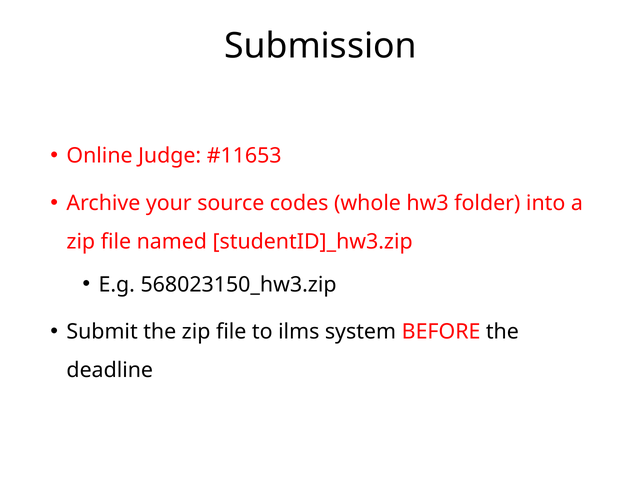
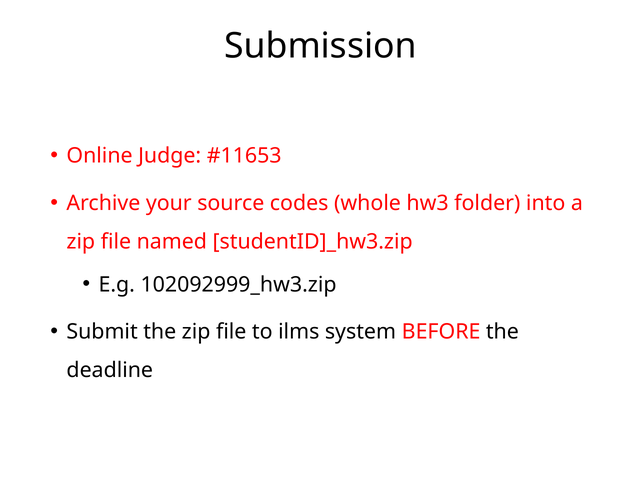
568023150_hw3.zip: 568023150_hw3.zip -> 102092999_hw3.zip
